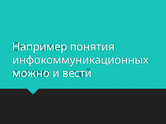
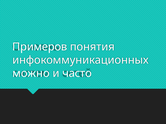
Например: Например -> Примеров
вести: вести -> часто
